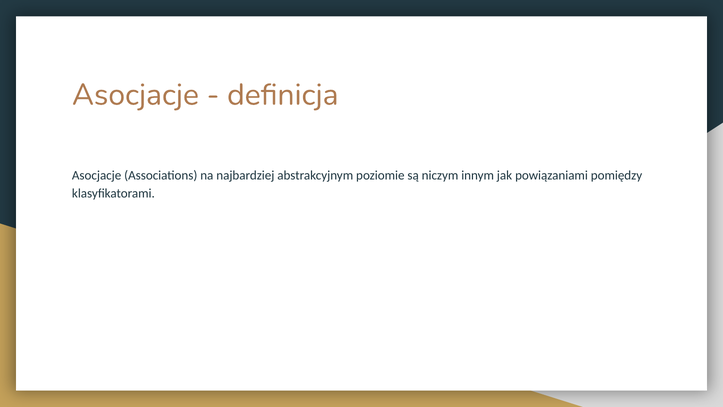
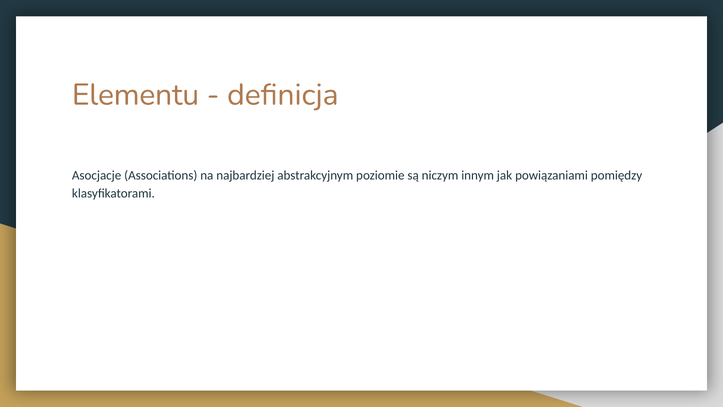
Asocjacje at (135, 95): Asocjacje -> Elementu
